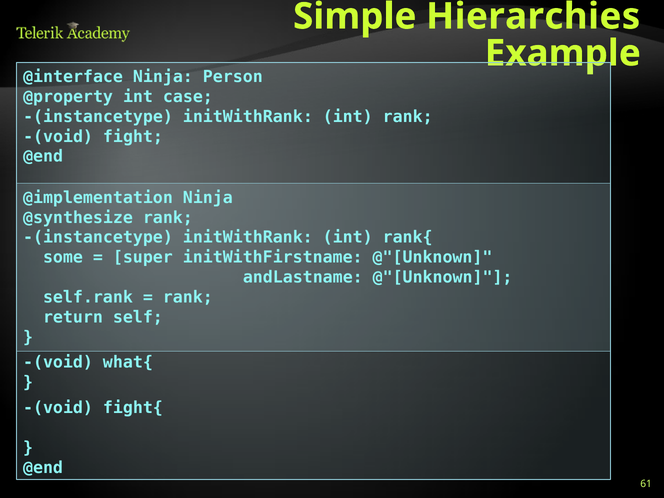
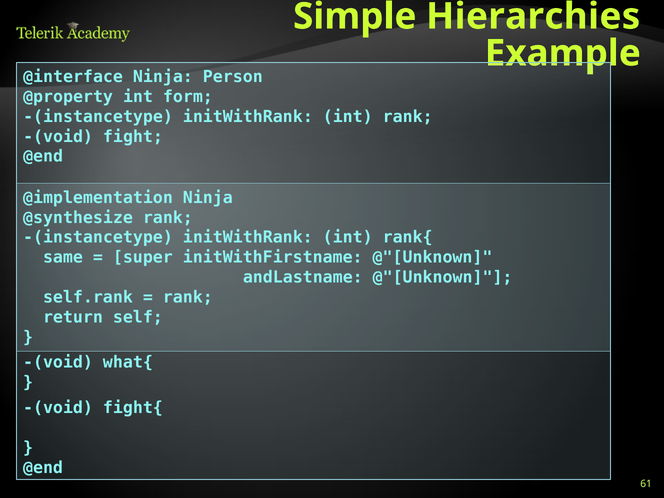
case: case -> form
some: some -> same
